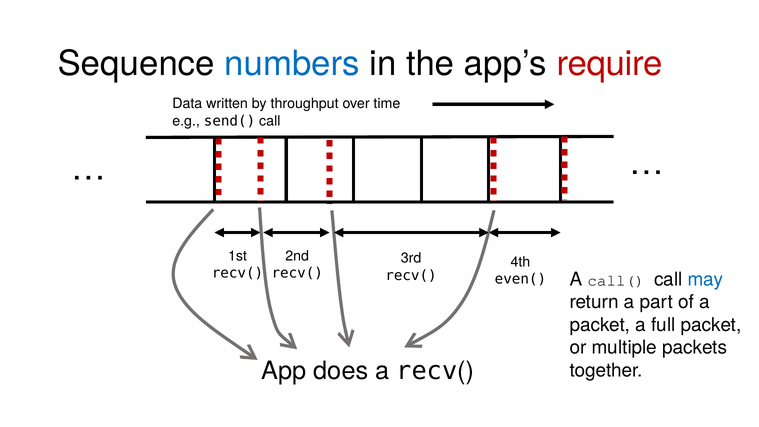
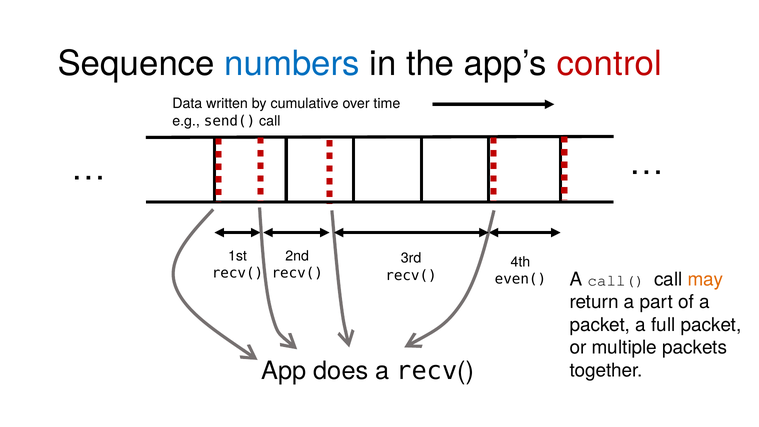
require: require -> control
throughput: throughput -> cumulative
may colour: blue -> orange
